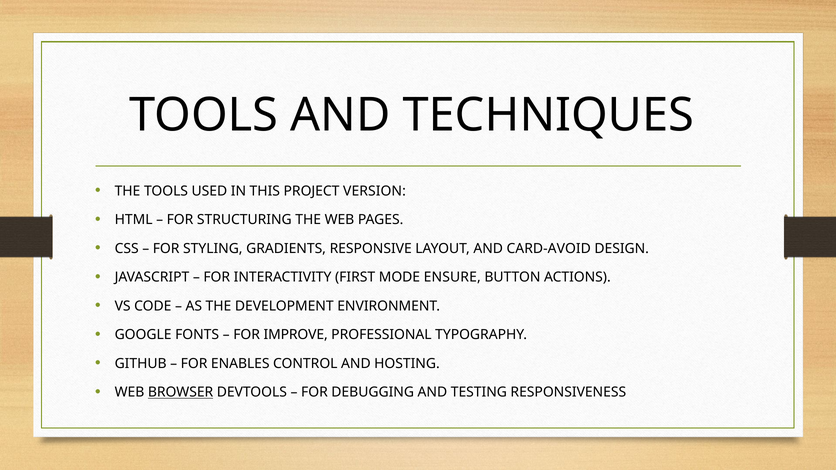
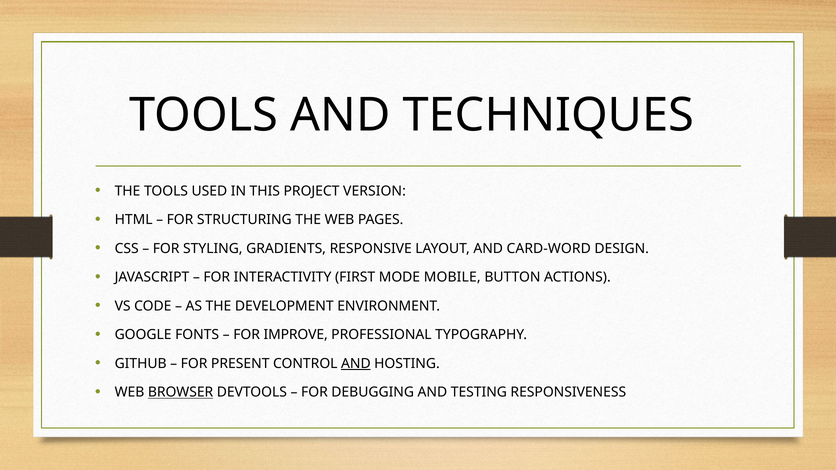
CARD-AVOID: CARD-AVOID -> CARD-WORD
ENSURE: ENSURE -> MOBILE
ENABLES: ENABLES -> PRESENT
AND at (356, 364) underline: none -> present
